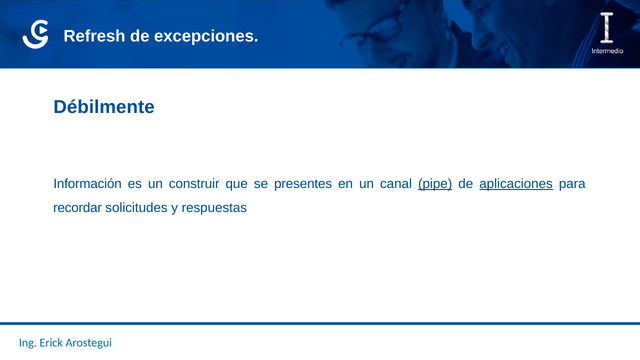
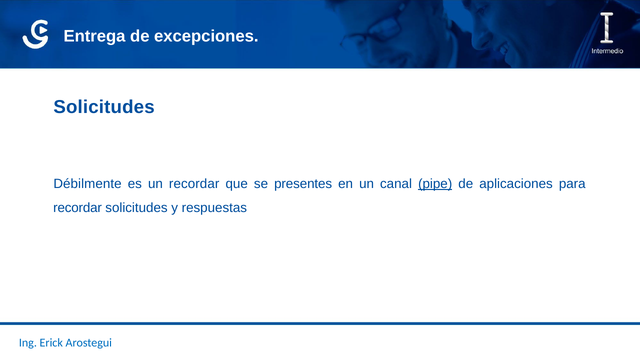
Refresh: Refresh -> Entrega
Débilmente at (104, 107): Débilmente -> Solicitudes
Información: Información -> Débilmente
un construir: construir -> recordar
aplicaciones underline: present -> none
